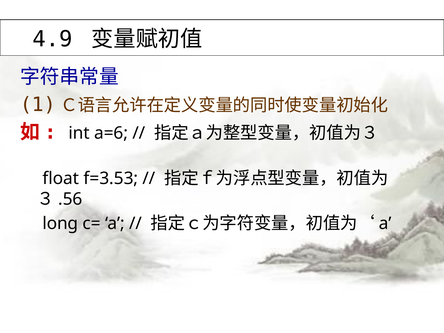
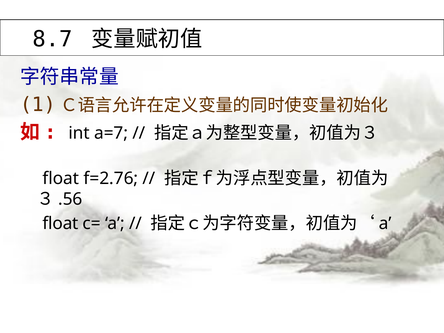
4.9: 4.9 -> 8.7
a=6: a=6 -> a=7
f=3.53: f=3.53 -> f=2.76
long at (60, 223): long -> float
